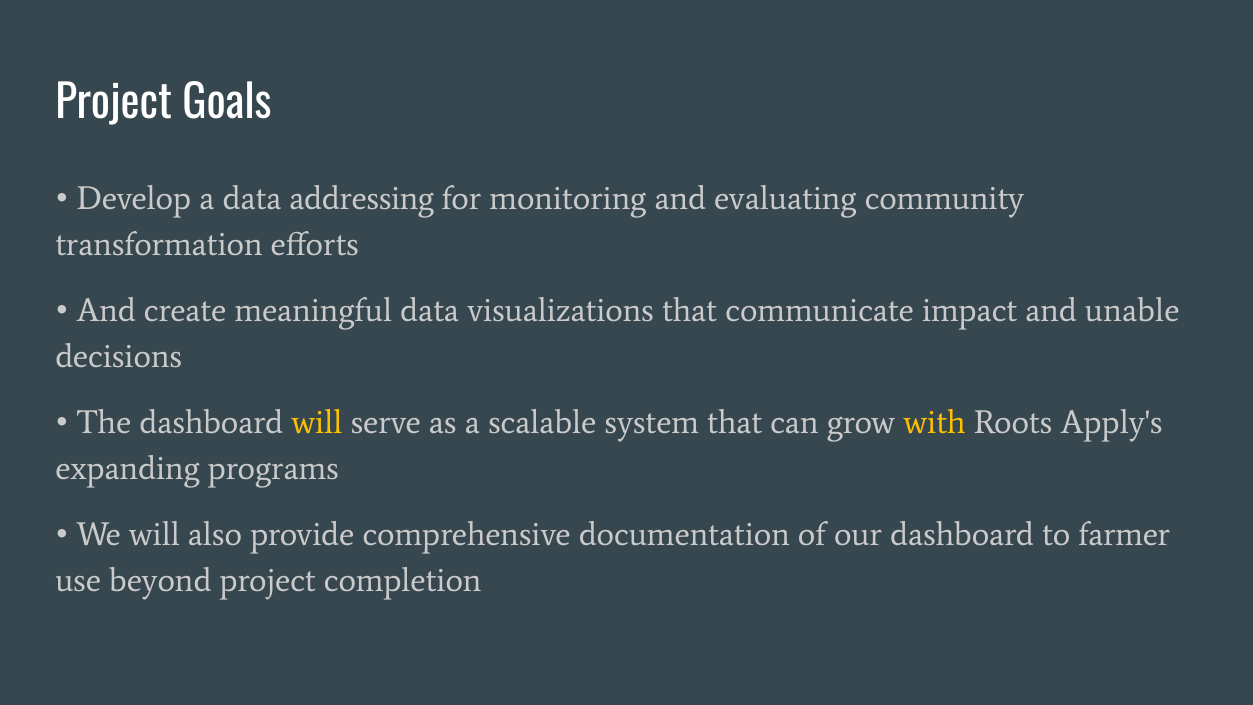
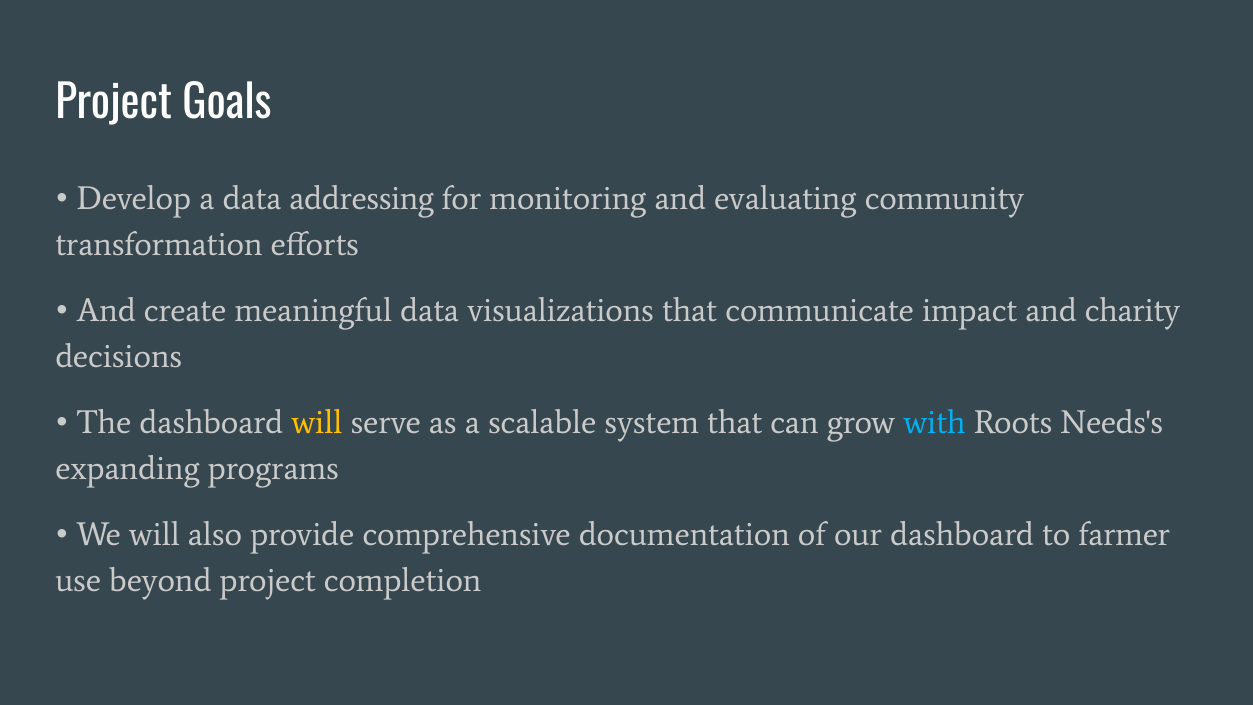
unable: unable -> charity
with colour: yellow -> light blue
Apply's: Apply's -> Needs's
